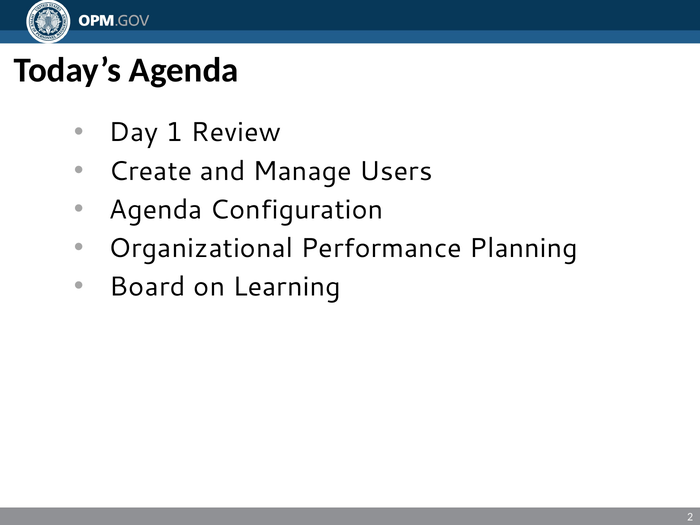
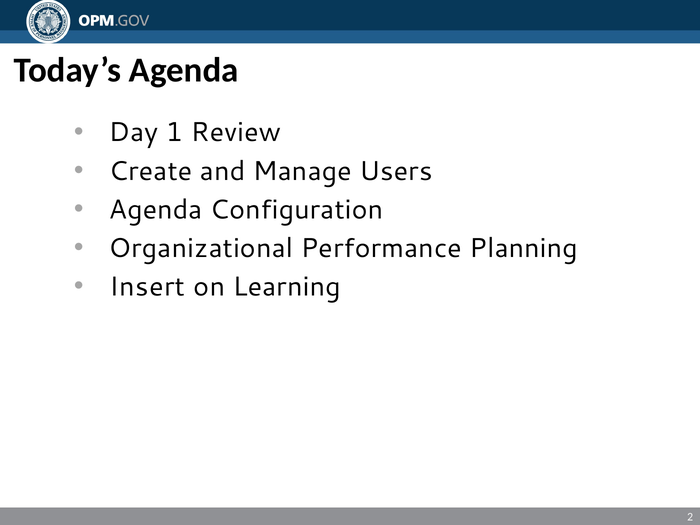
Board: Board -> Insert
